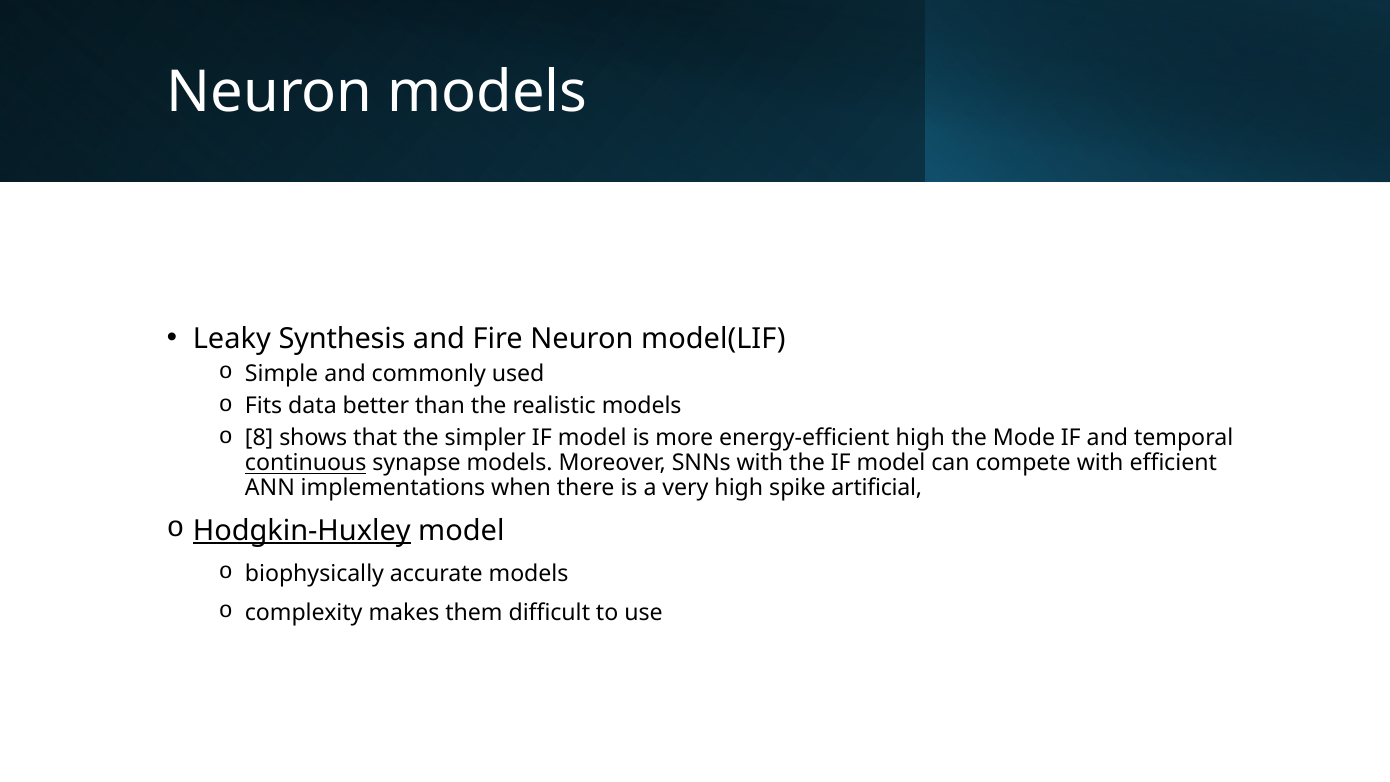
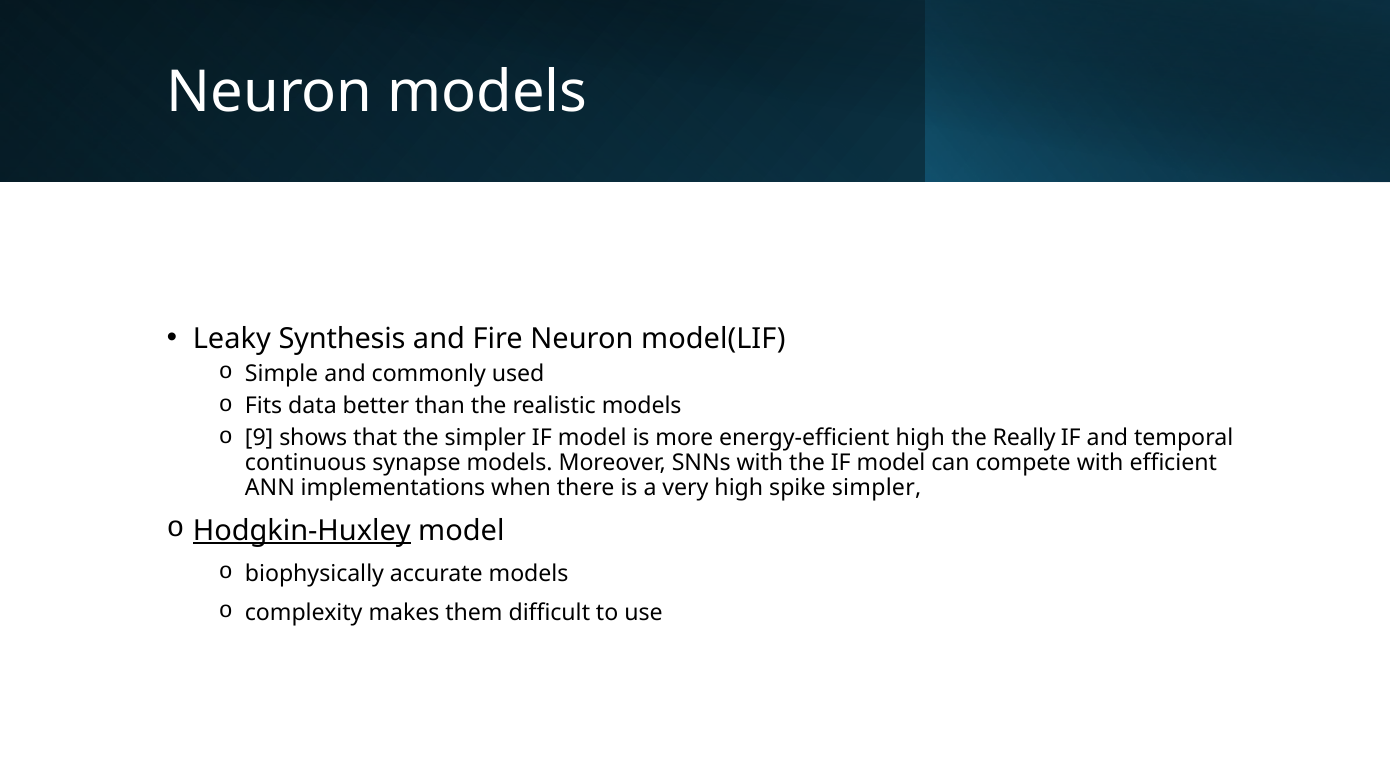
8: 8 -> 9
Mode: Mode -> Really
continuous underline: present -> none
spike artificial: artificial -> simpler
